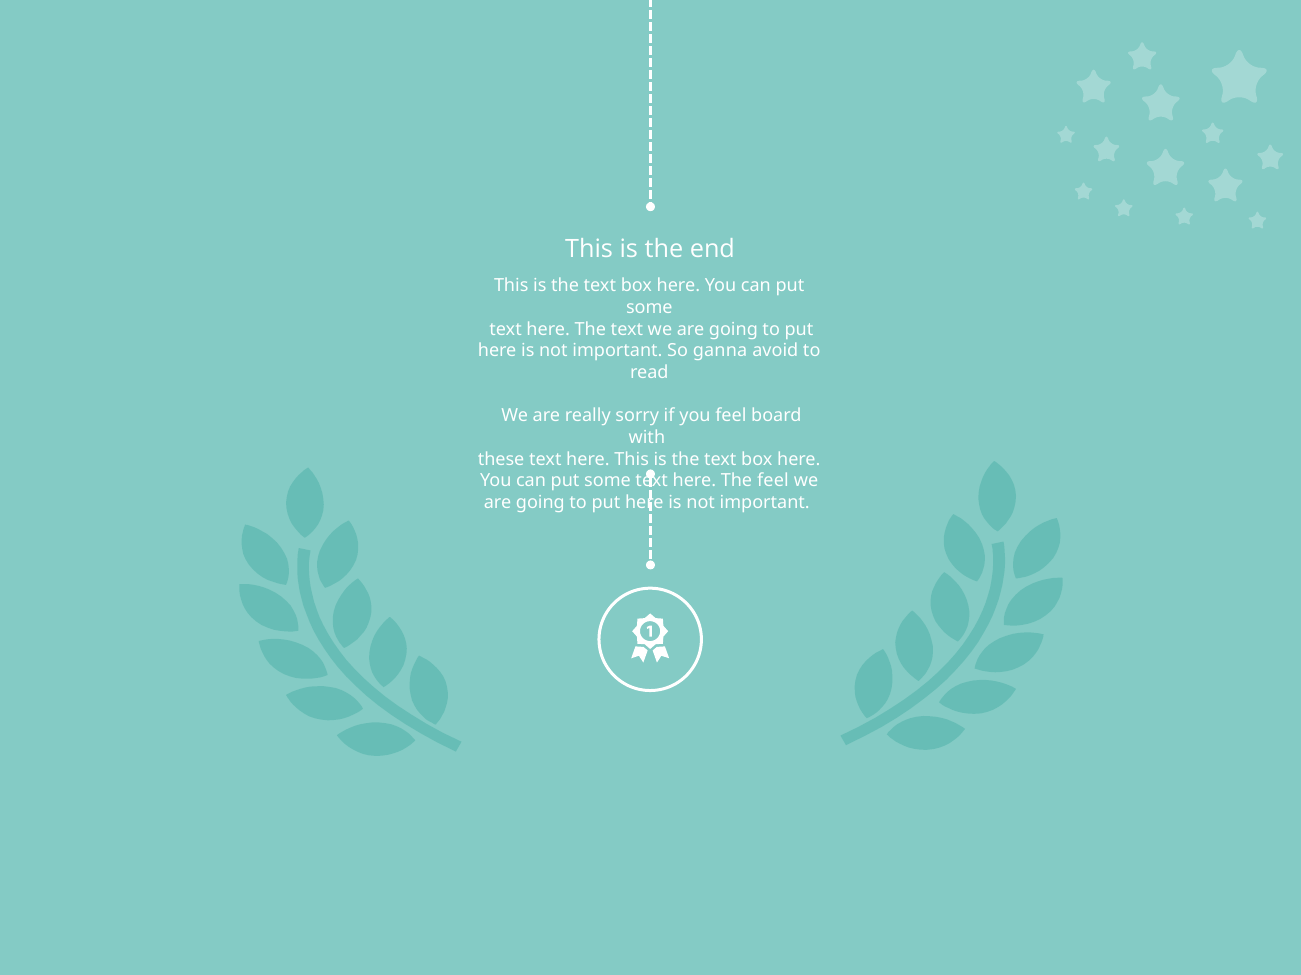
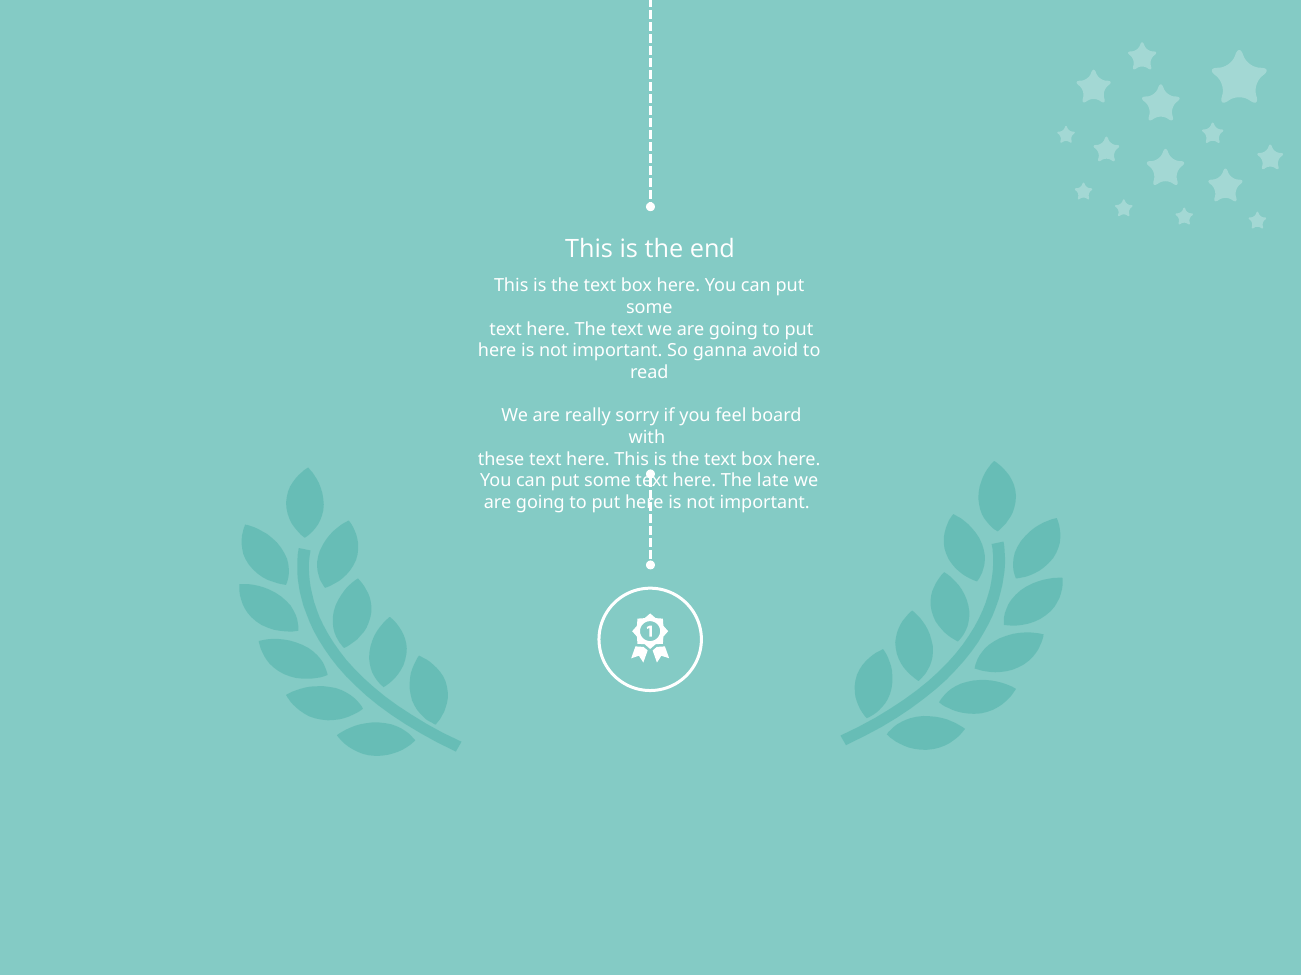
The feel: feel -> late
